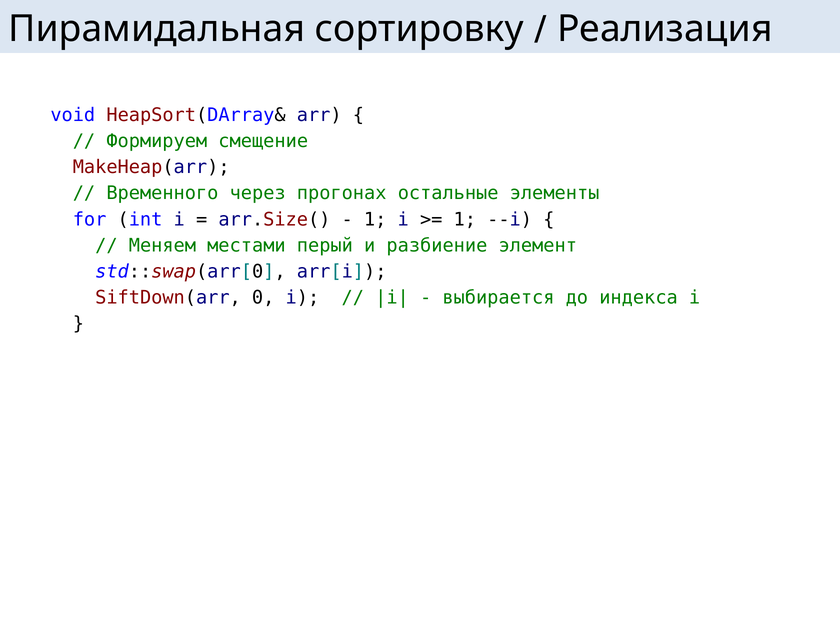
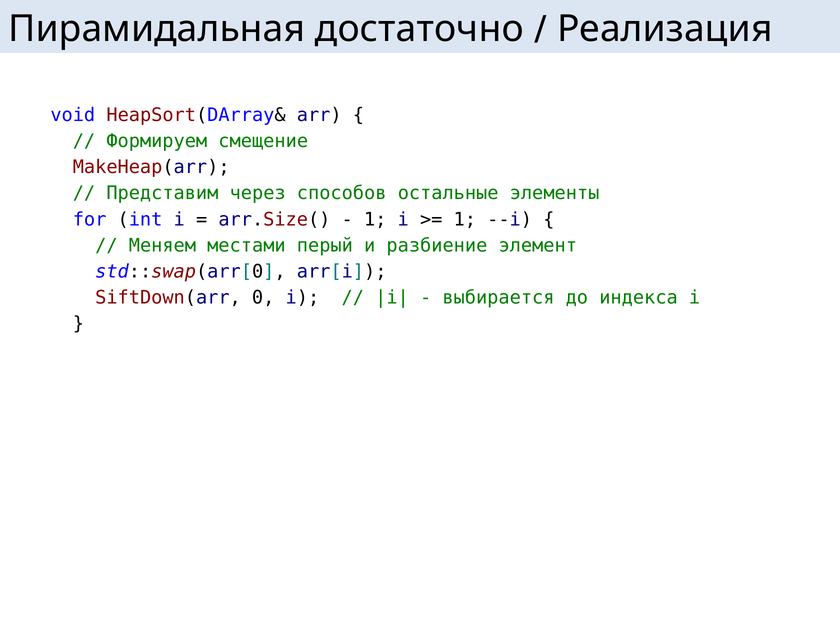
сортировку: сортировку -> достаточно
Временного: Временного -> Представим
прогонах: прогонах -> способов
